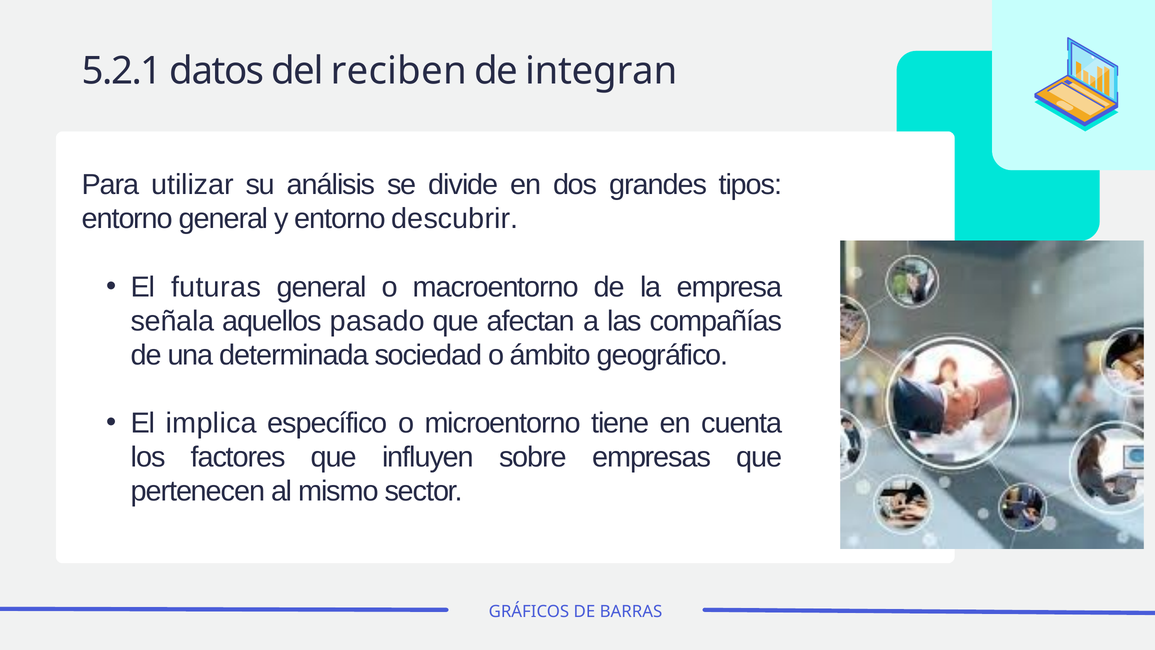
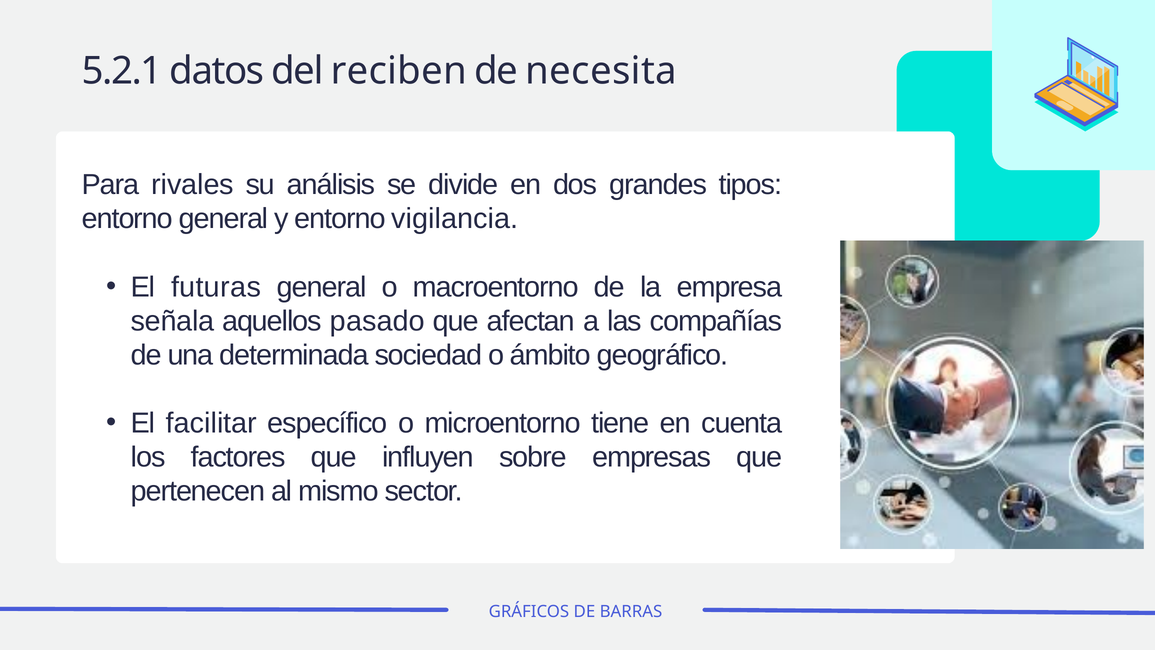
integran: integran -> necesita
utilizar: utilizar -> rivales
descubrir: descubrir -> vigilancia
implica: implica -> facilitar
